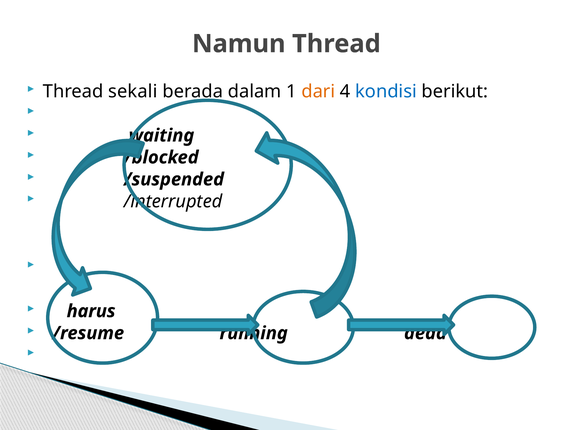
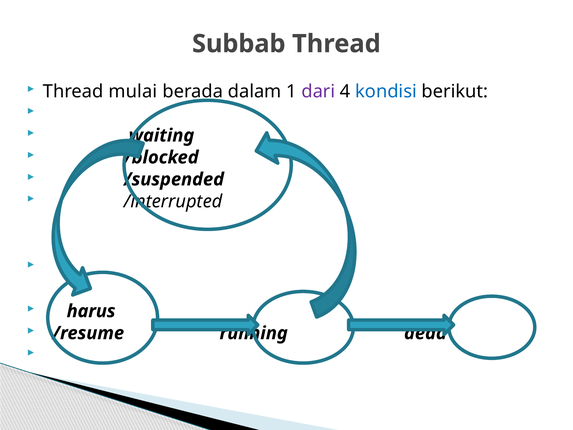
Namun: Namun -> Subbab
sekali: sekali -> mulai
dari colour: orange -> purple
